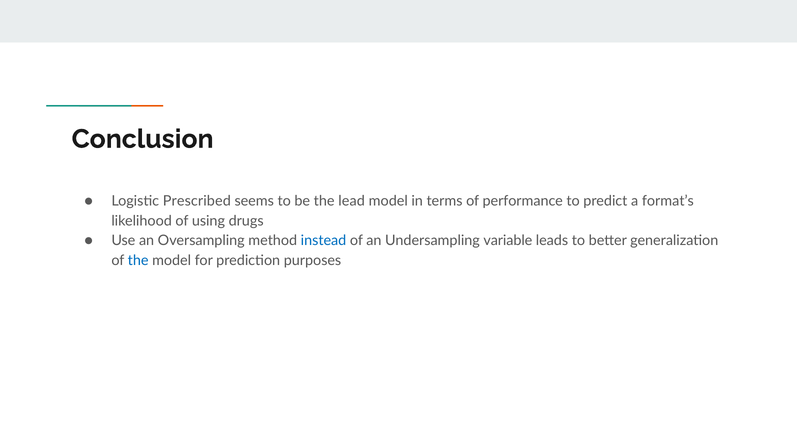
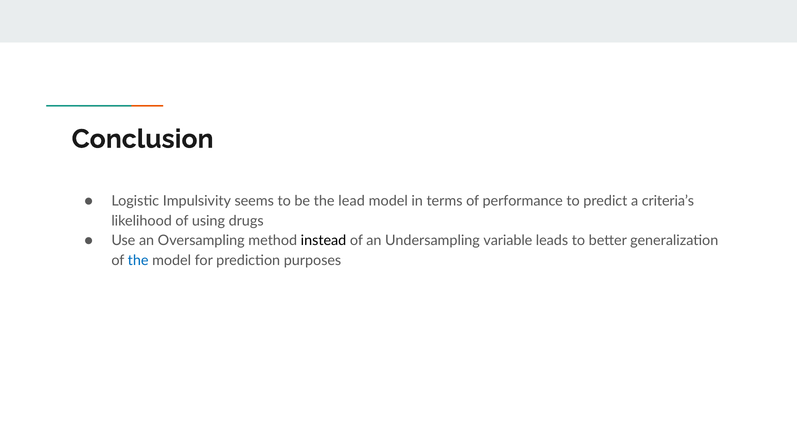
Prescribed: Prescribed -> Impulsivity
format’s: format’s -> criteria’s
instead colour: blue -> black
